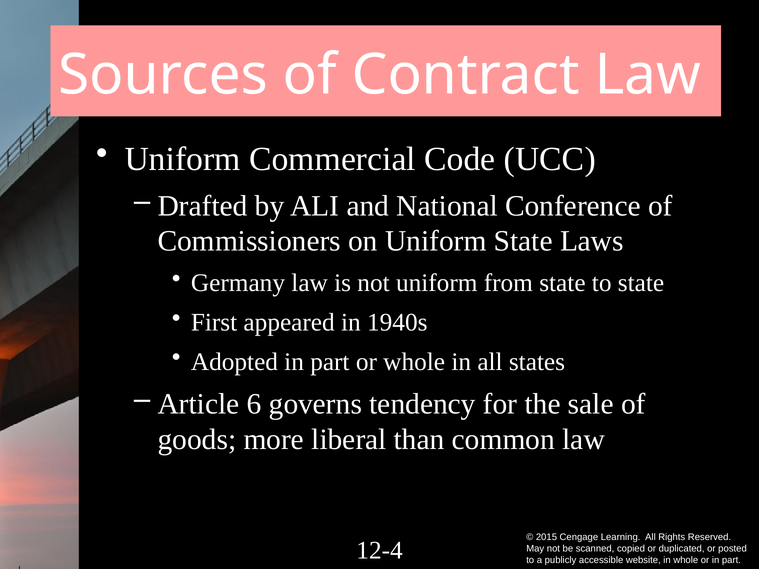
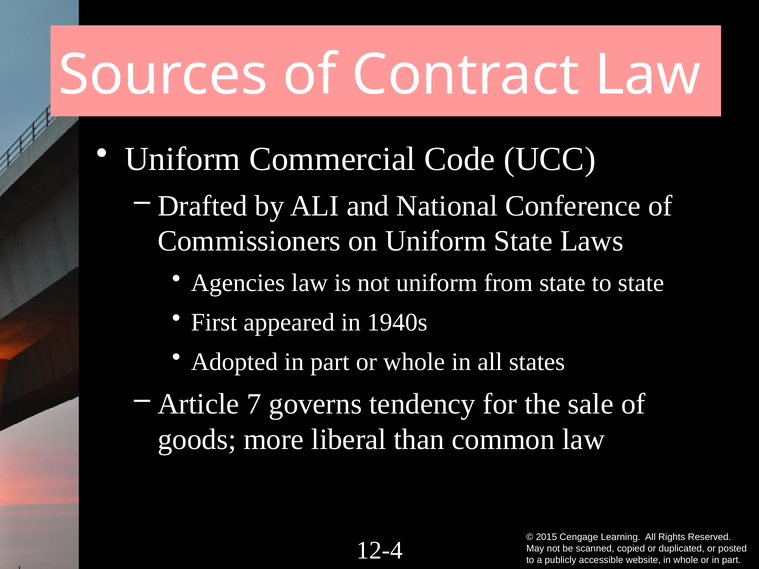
Germany: Germany -> Agencies
6: 6 -> 7
